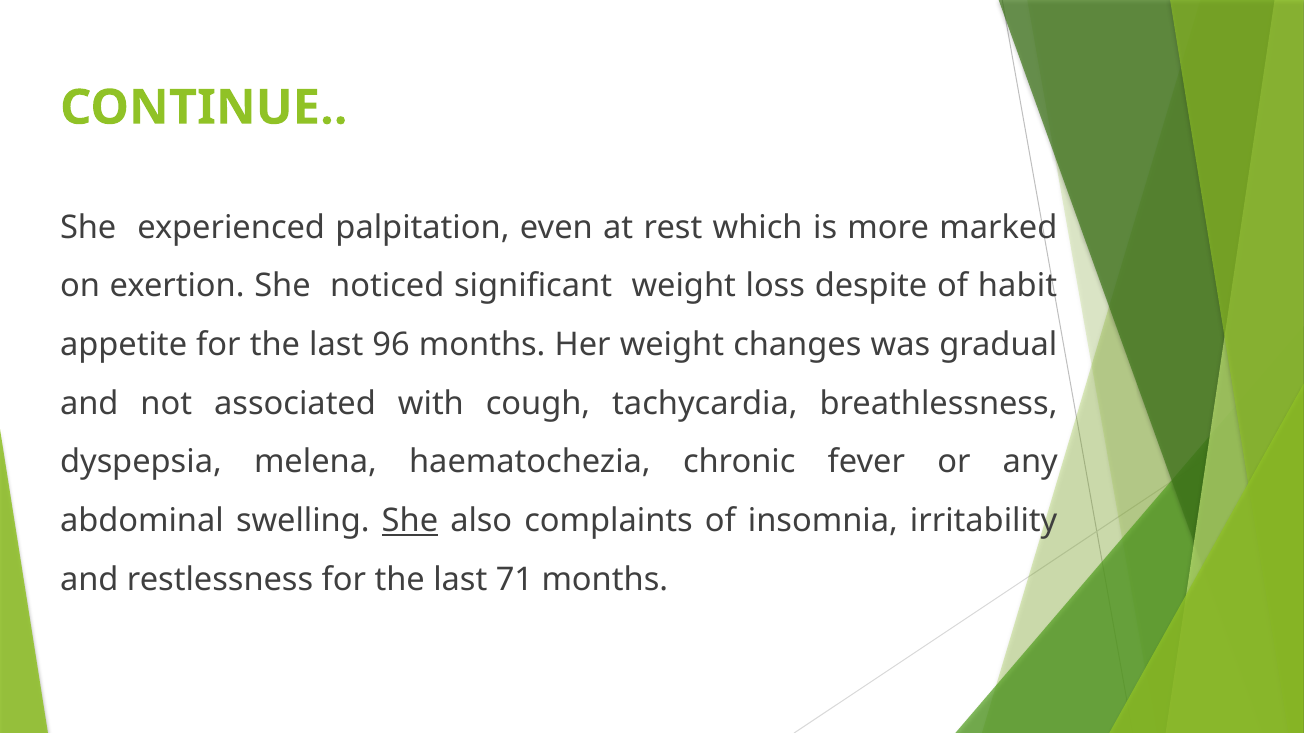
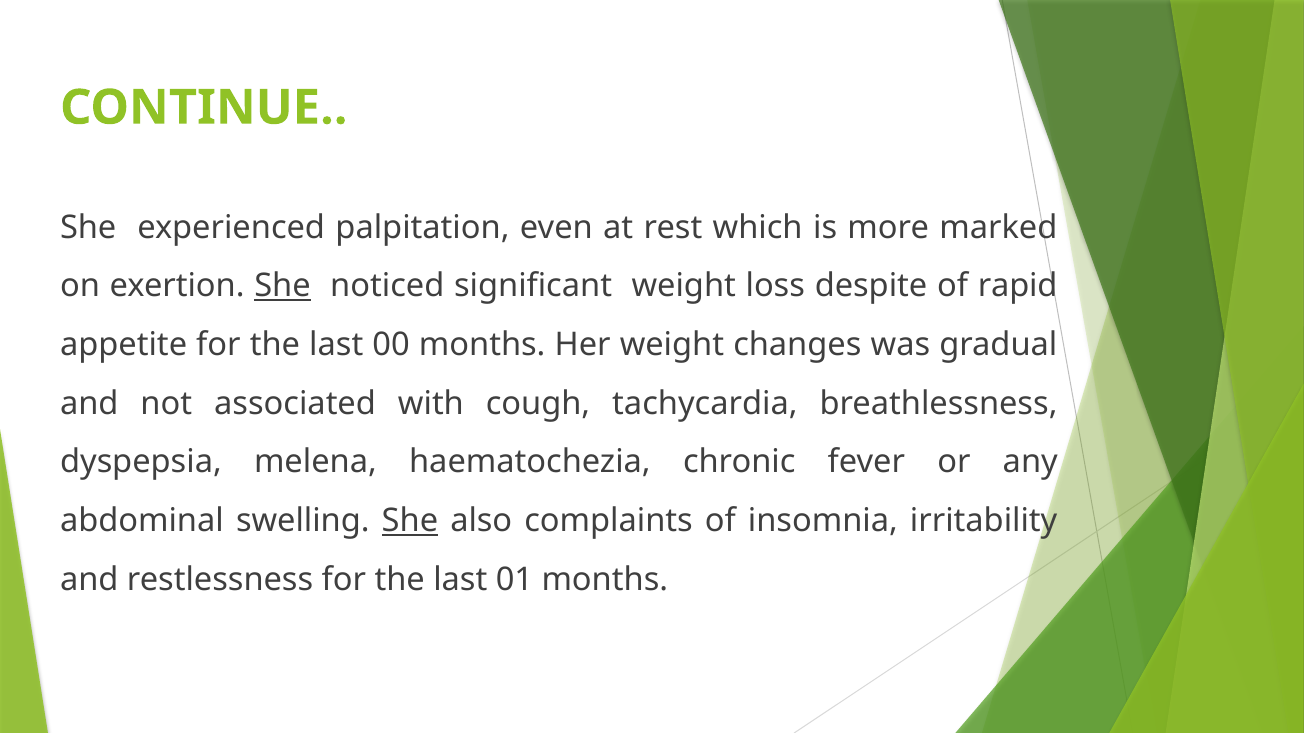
She at (282, 286) underline: none -> present
habit: habit -> rapid
96: 96 -> 00
71: 71 -> 01
